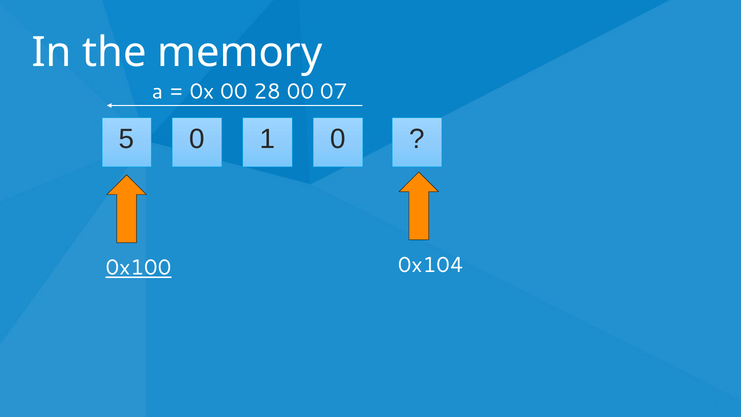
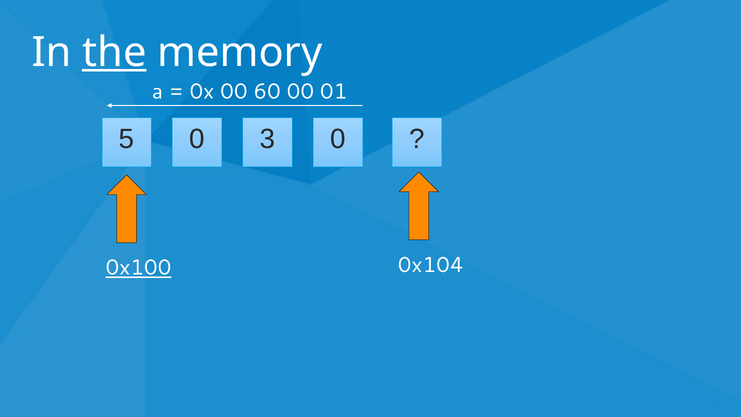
the underline: none -> present
28: 28 -> 60
07: 07 -> 01
1: 1 -> 3
